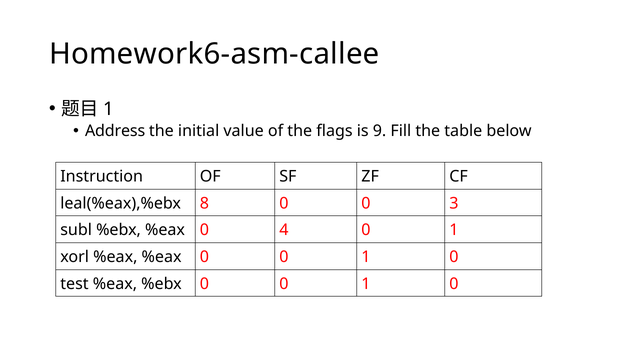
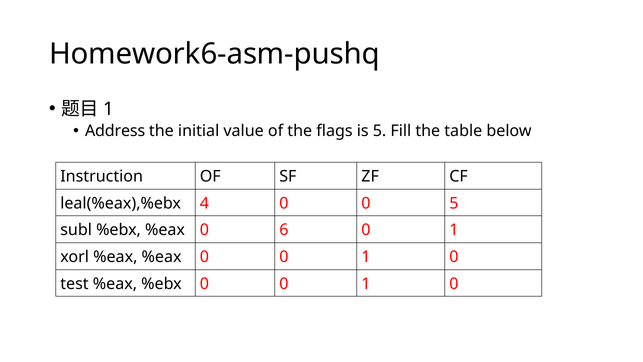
Homework6-asm-callee: Homework6-asm-callee -> Homework6-asm-pushq
is 9: 9 -> 5
8: 8 -> 4
0 3: 3 -> 5
4: 4 -> 6
